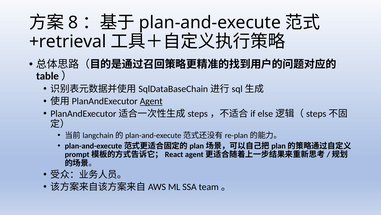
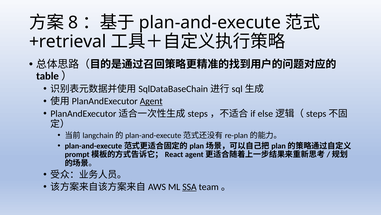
SSA underline: none -> present
